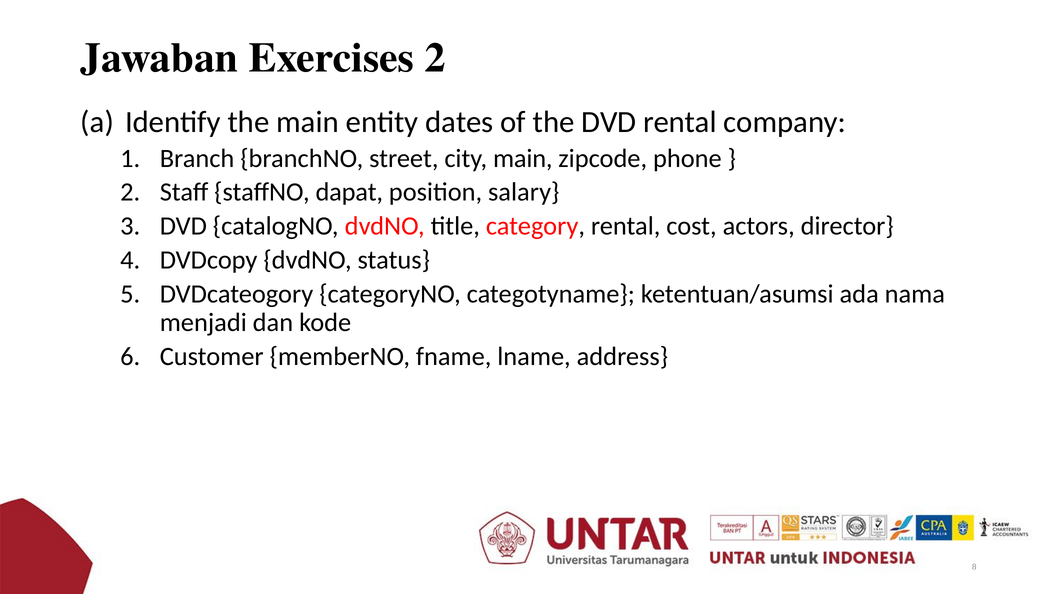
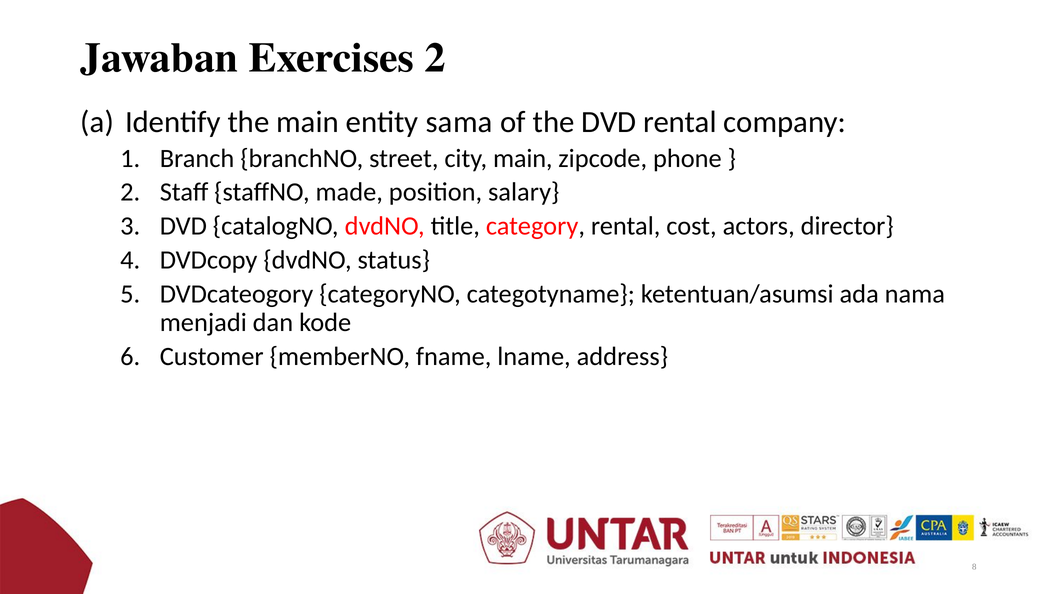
dates: dates -> sama
dapat: dapat -> made
